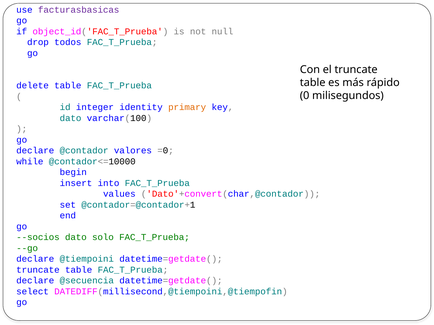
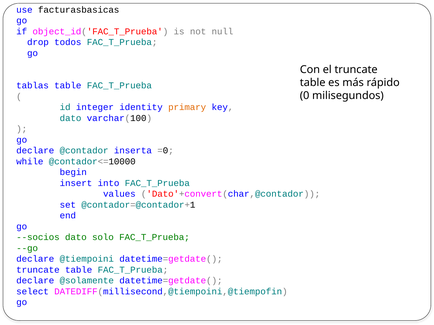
facturasbasicas colour: purple -> black
delete: delete -> tablas
valores: valores -> inserta
@secuencia: @secuencia -> @solamente
